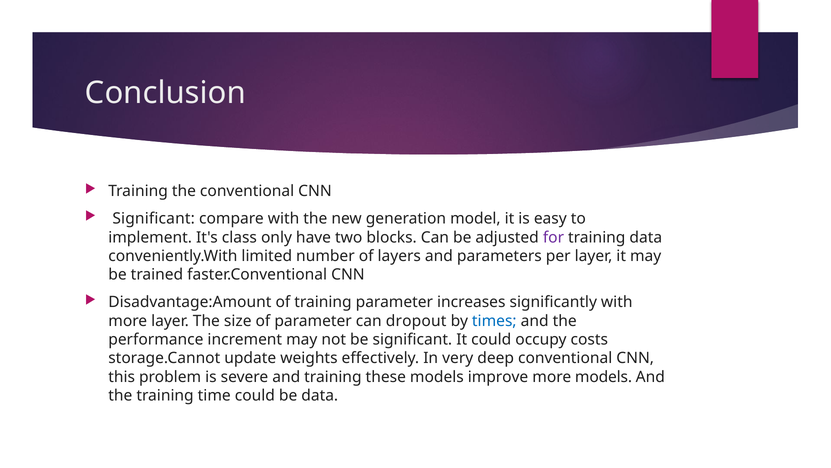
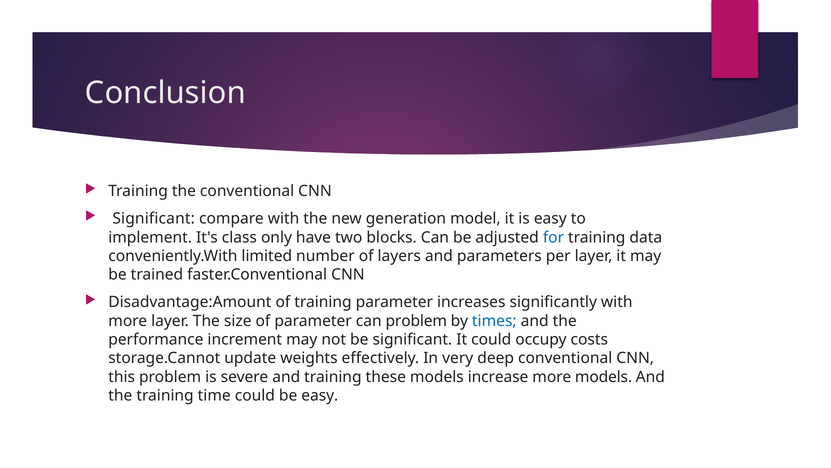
for colour: purple -> blue
can dropout: dropout -> problem
improve: improve -> increase
be data: data -> easy
